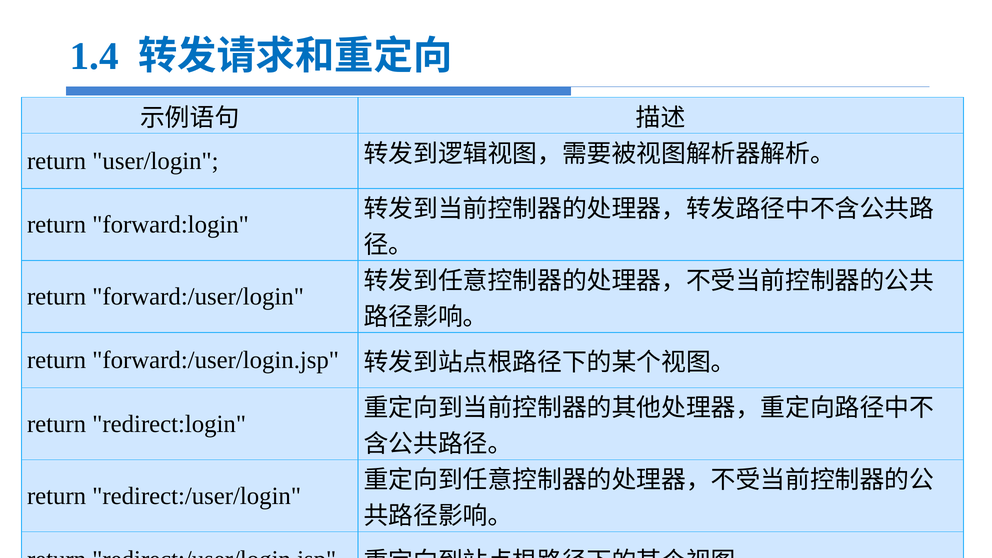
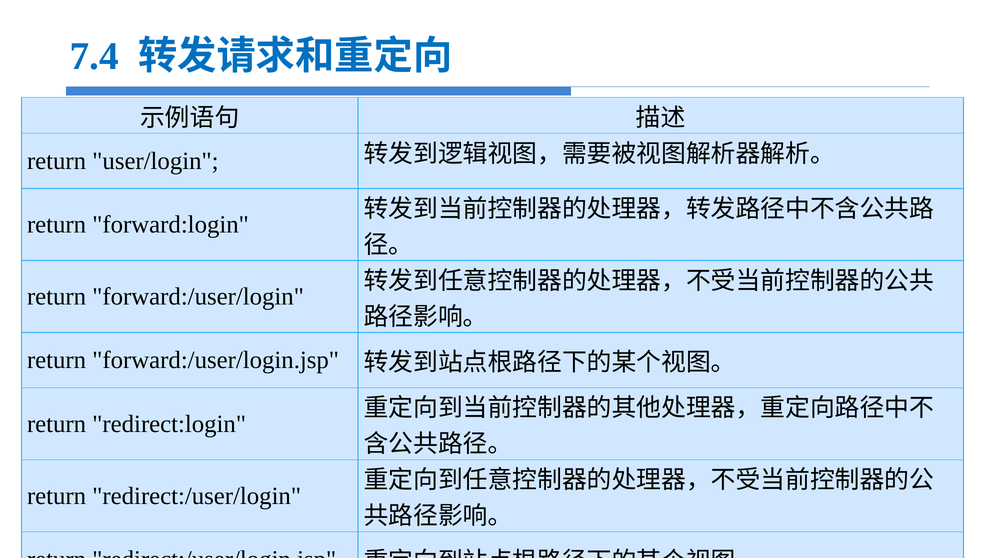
1.4: 1.4 -> 7.4
